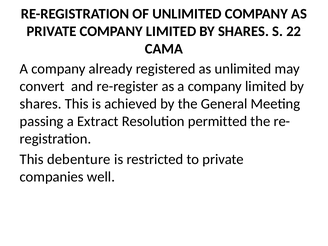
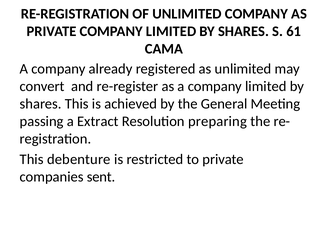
22: 22 -> 61
permitted: permitted -> preparing
well: well -> sent
